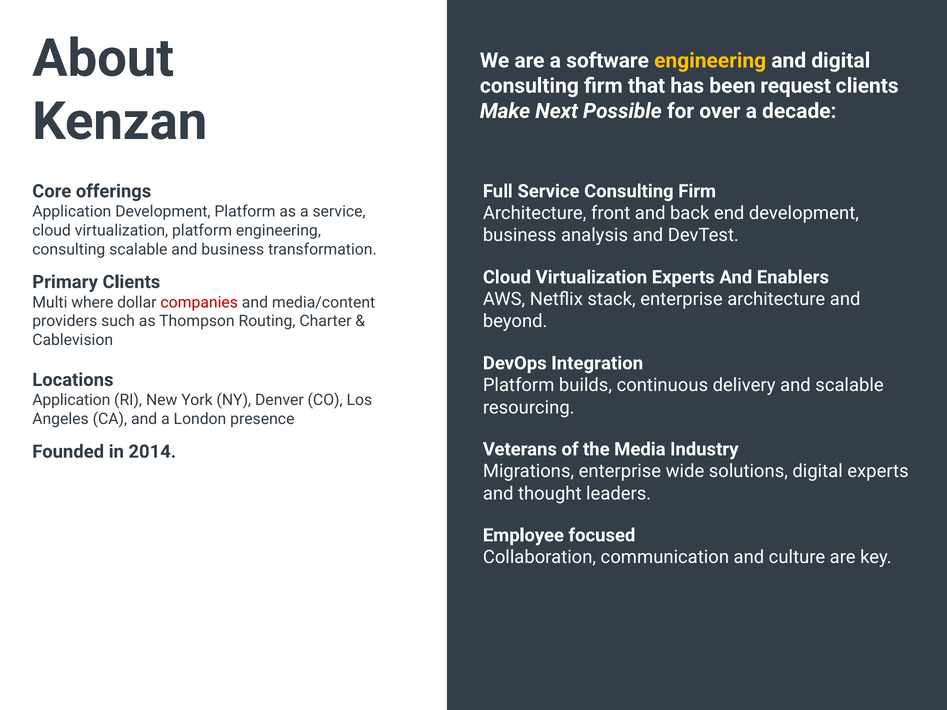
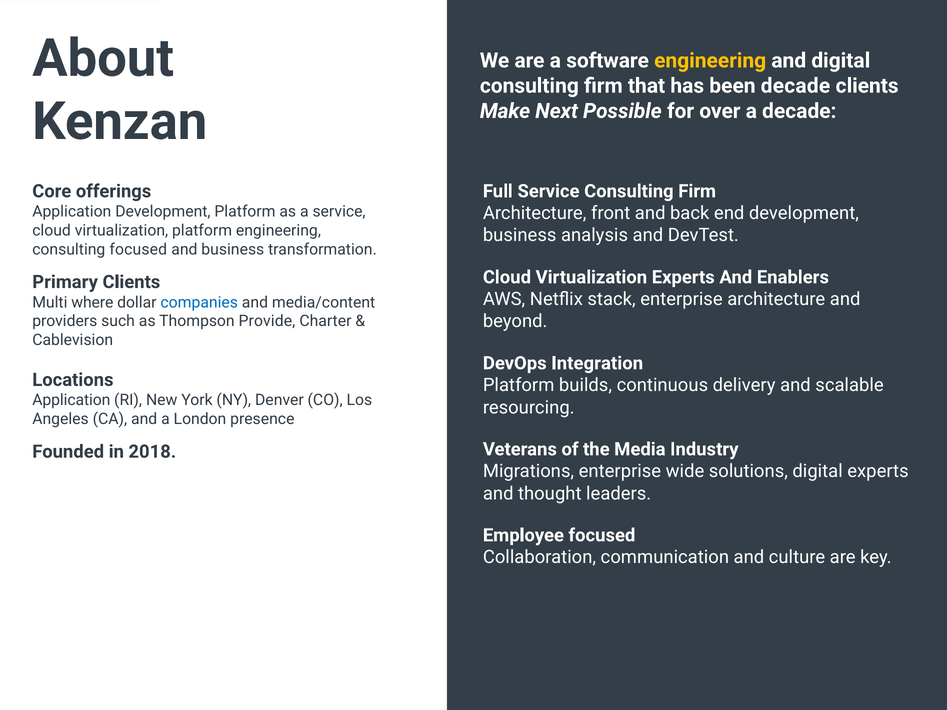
been request: request -> decade
consulting scalable: scalable -> focused
companies colour: red -> blue
Routing: Routing -> Provide
2014: 2014 -> 2018
